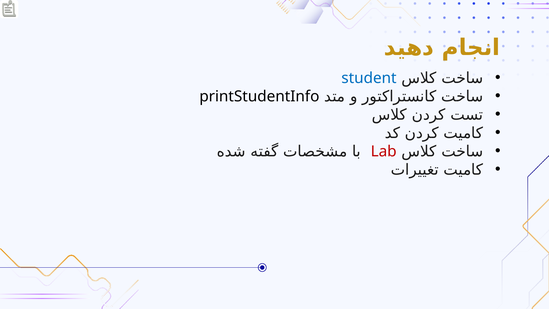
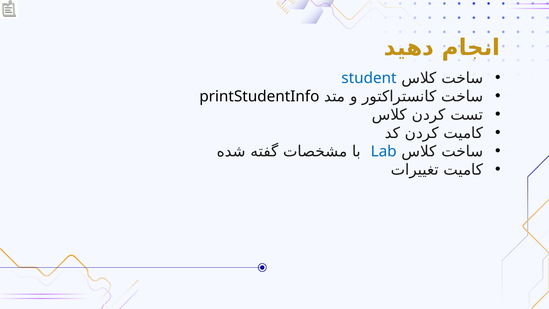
Lab colour: red -> blue
